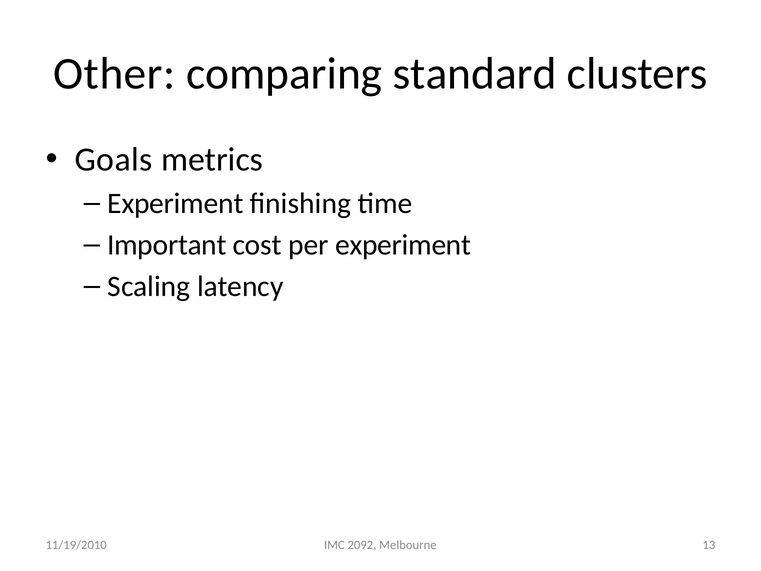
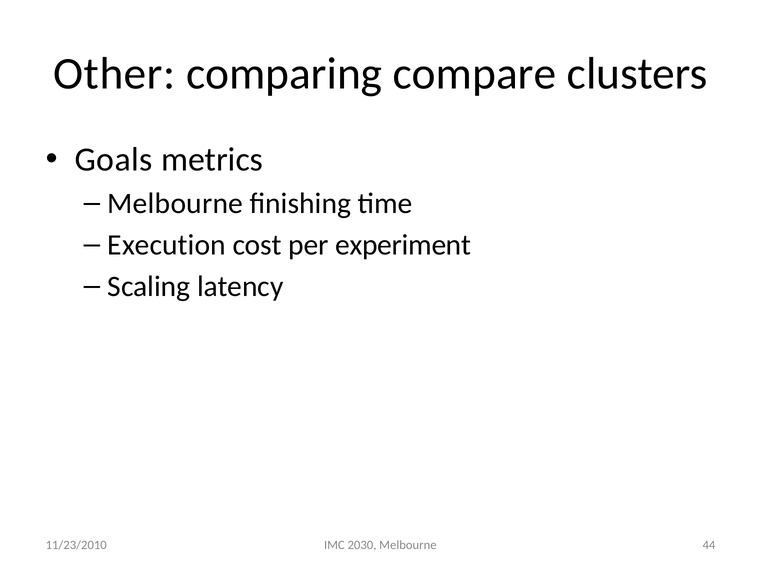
standard: standard -> compare
Experiment at (175, 203): Experiment -> Melbourne
Important: Important -> Execution
11/19/2010: 11/19/2010 -> 11/23/2010
2092: 2092 -> 2030
13: 13 -> 44
